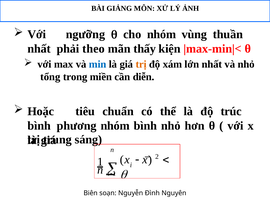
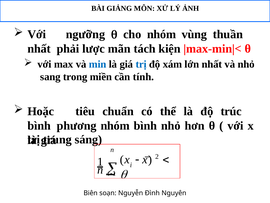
theo: theo -> lược
thấy: thấy -> tách
trị at (141, 64) colour: orange -> blue
tổng: tổng -> sang
diễn: diễn -> tính
